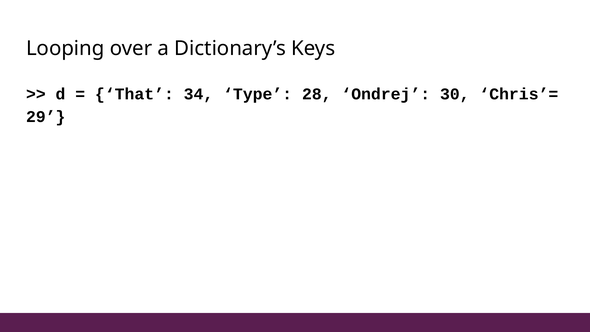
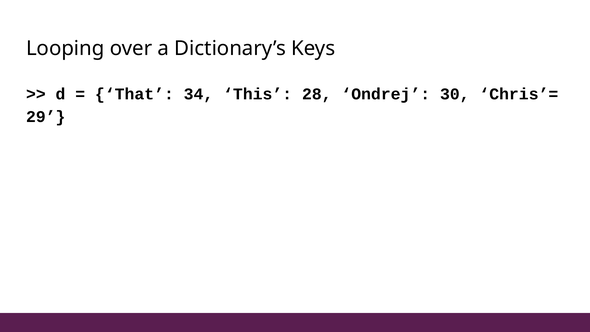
Type: Type -> This
